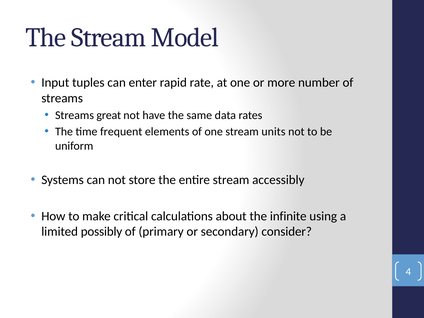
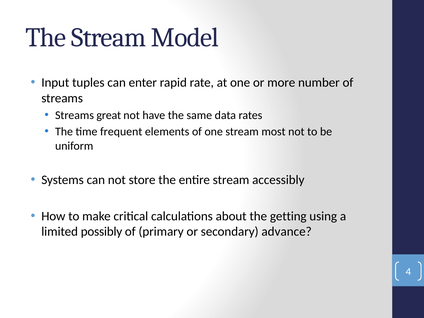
units: units -> most
infinite: infinite -> getting
consider: consider -> advance
